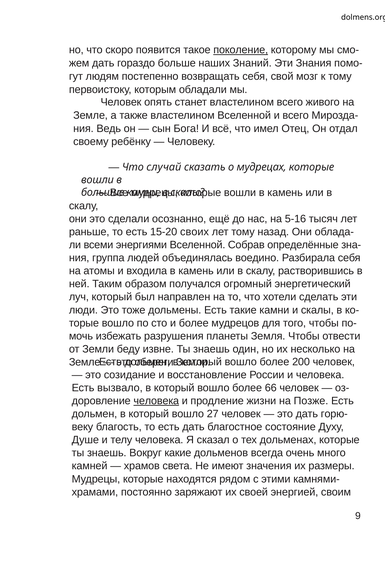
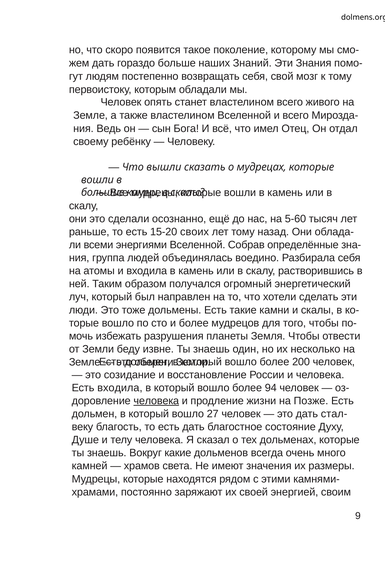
поколение underline: present -> none
случай: случай -> вышли
5-16: 5-16 -> 5-60
Есть вызвало: вызвало -> входила
66: 66 -> 94
горю-: горю- -> стал-
